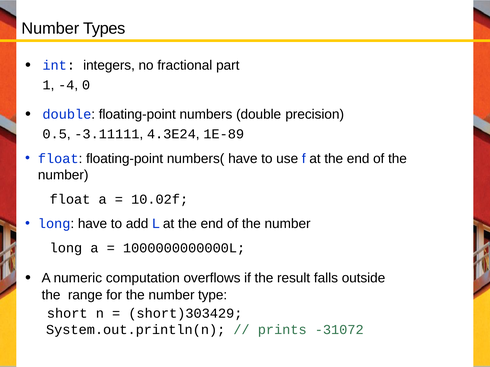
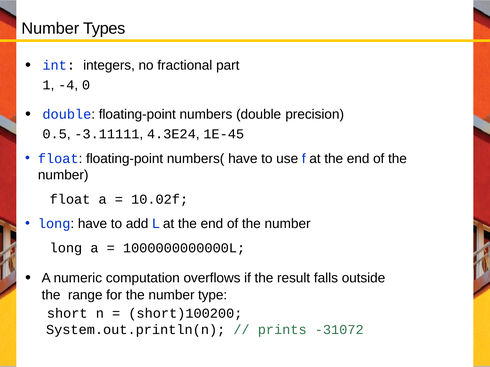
1E-89: 1E-89 -> 1E-45
short)303429: short)303429 -> short)100200
